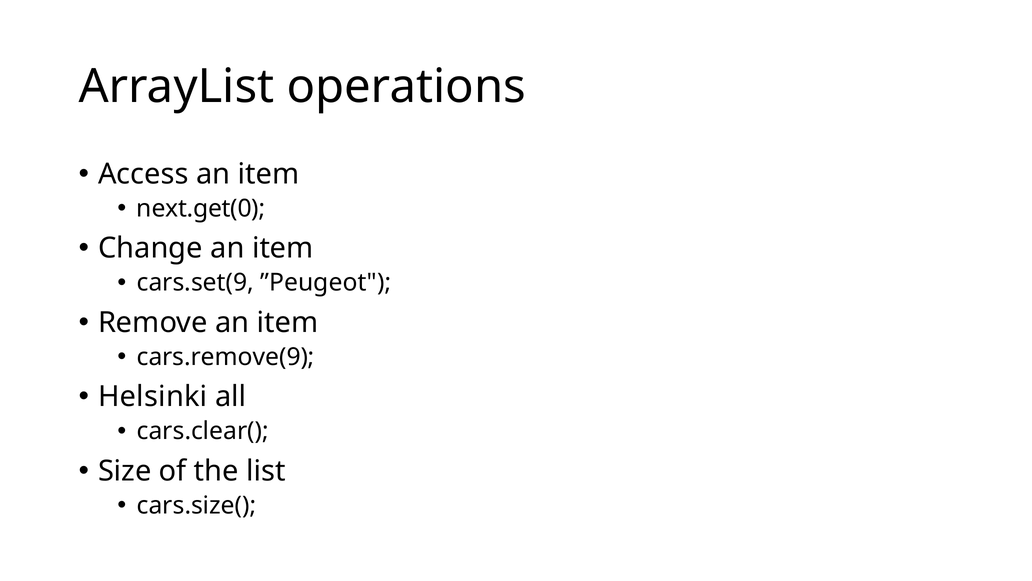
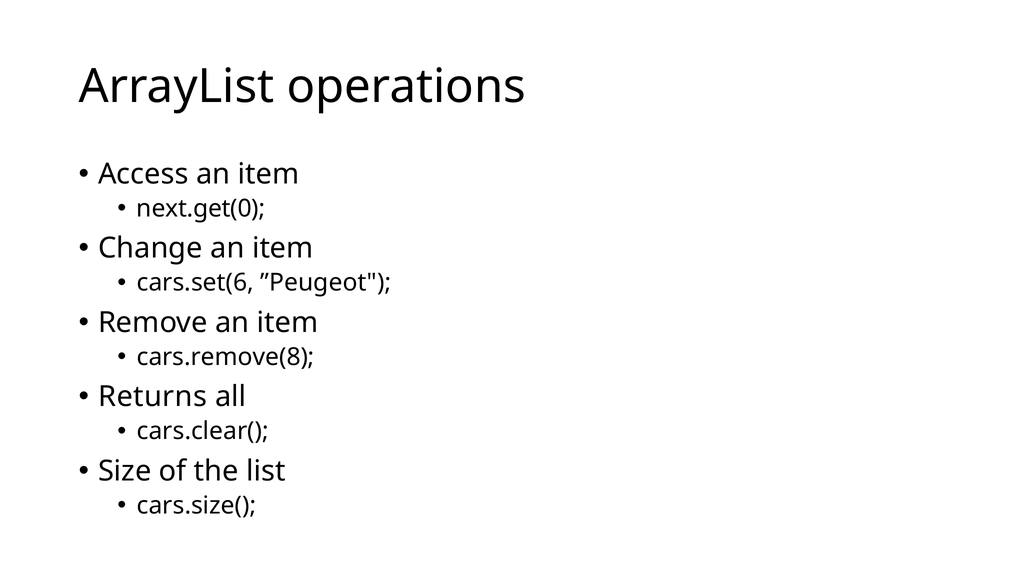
cars.set(9: cars.set(9 -> cars.set(6
cars.remove(9: cars.remove(9 -> cars.remove(8
Helsinki: Helsinki -> Returns
